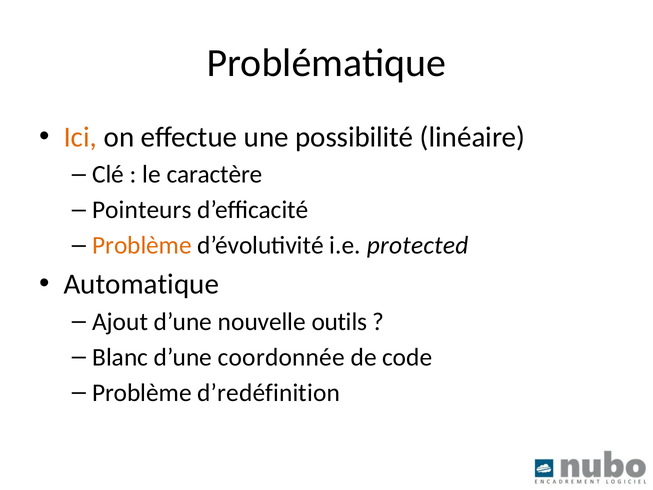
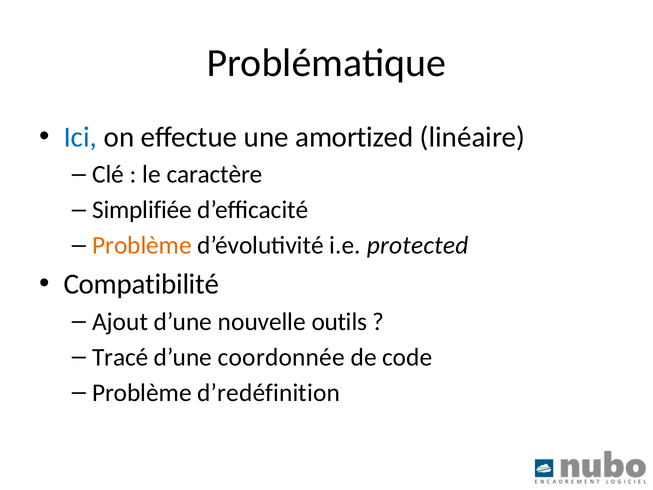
Ici colour: orange -> blue
possibilité: possibilité -> amortized
Pointeurs: Pointeurs -> Simplifiée
Automatique: Automatique -> Compatibilité
Blanc: Blanc -> Tracé
